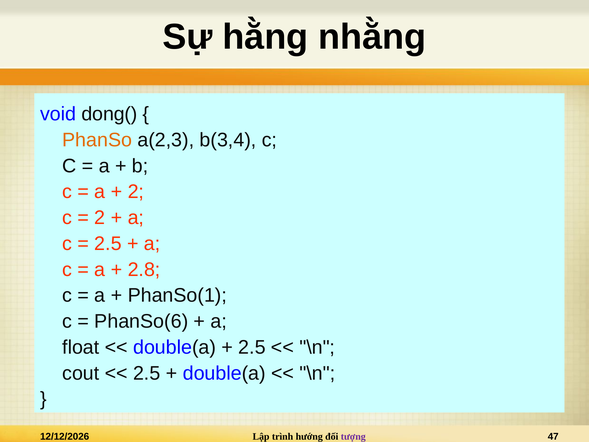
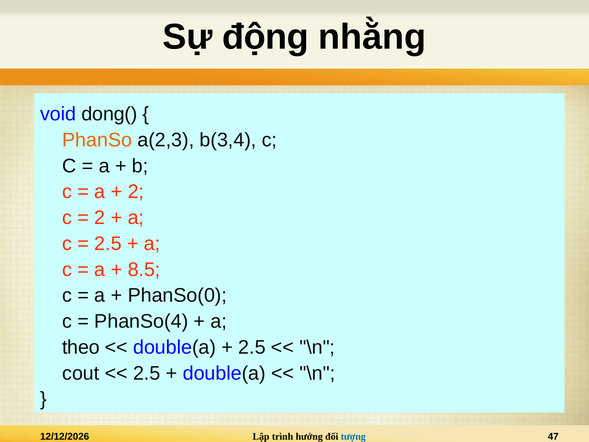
hằng: hằng -> động
2.8: 2.8 -> 8.5
PhanSo(1: PhanSo(1 -> PhanSo(0
PhanSo(6: PhanSo(6 -> PhanSo(4
float: float -> theo
tượng colour: purple -> blue
